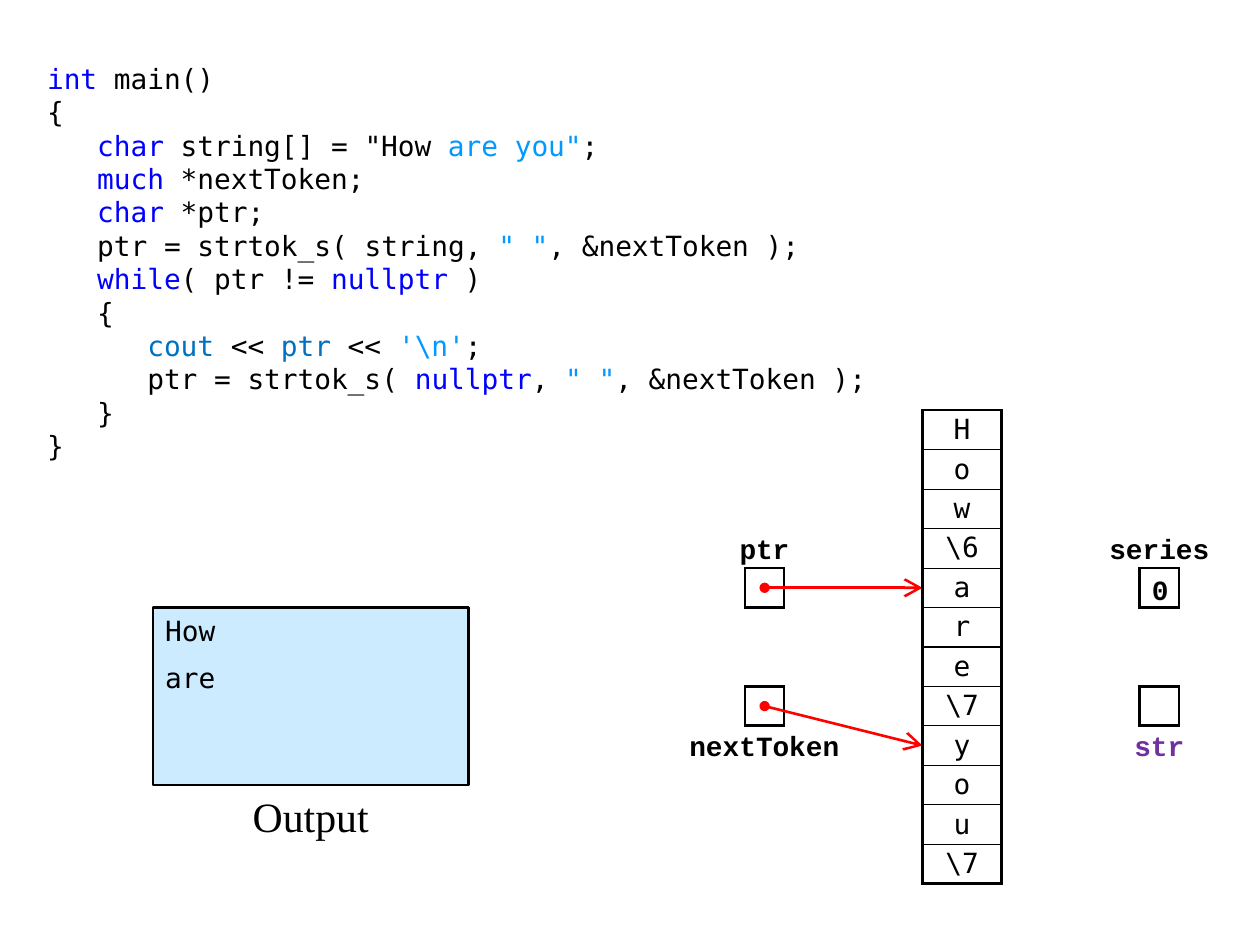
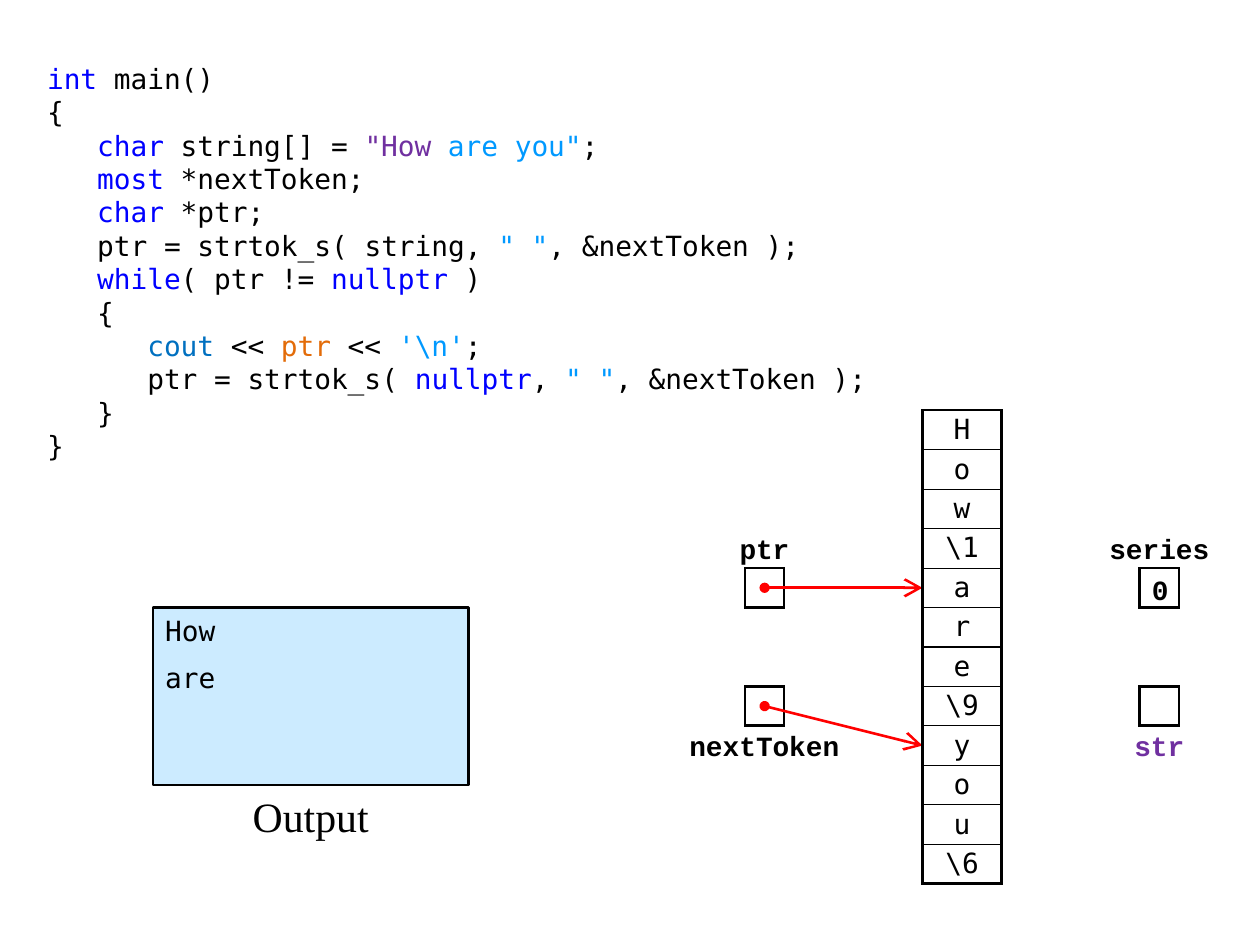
How at (398, 147) colour: black -> purple
much: much -> most
ptr at (306, 348) colour: blue -> orange
\6: \6 -> \1
\7 at (962, 707): \7 -> \9
\7 at (962, 865): \7 -> \6
